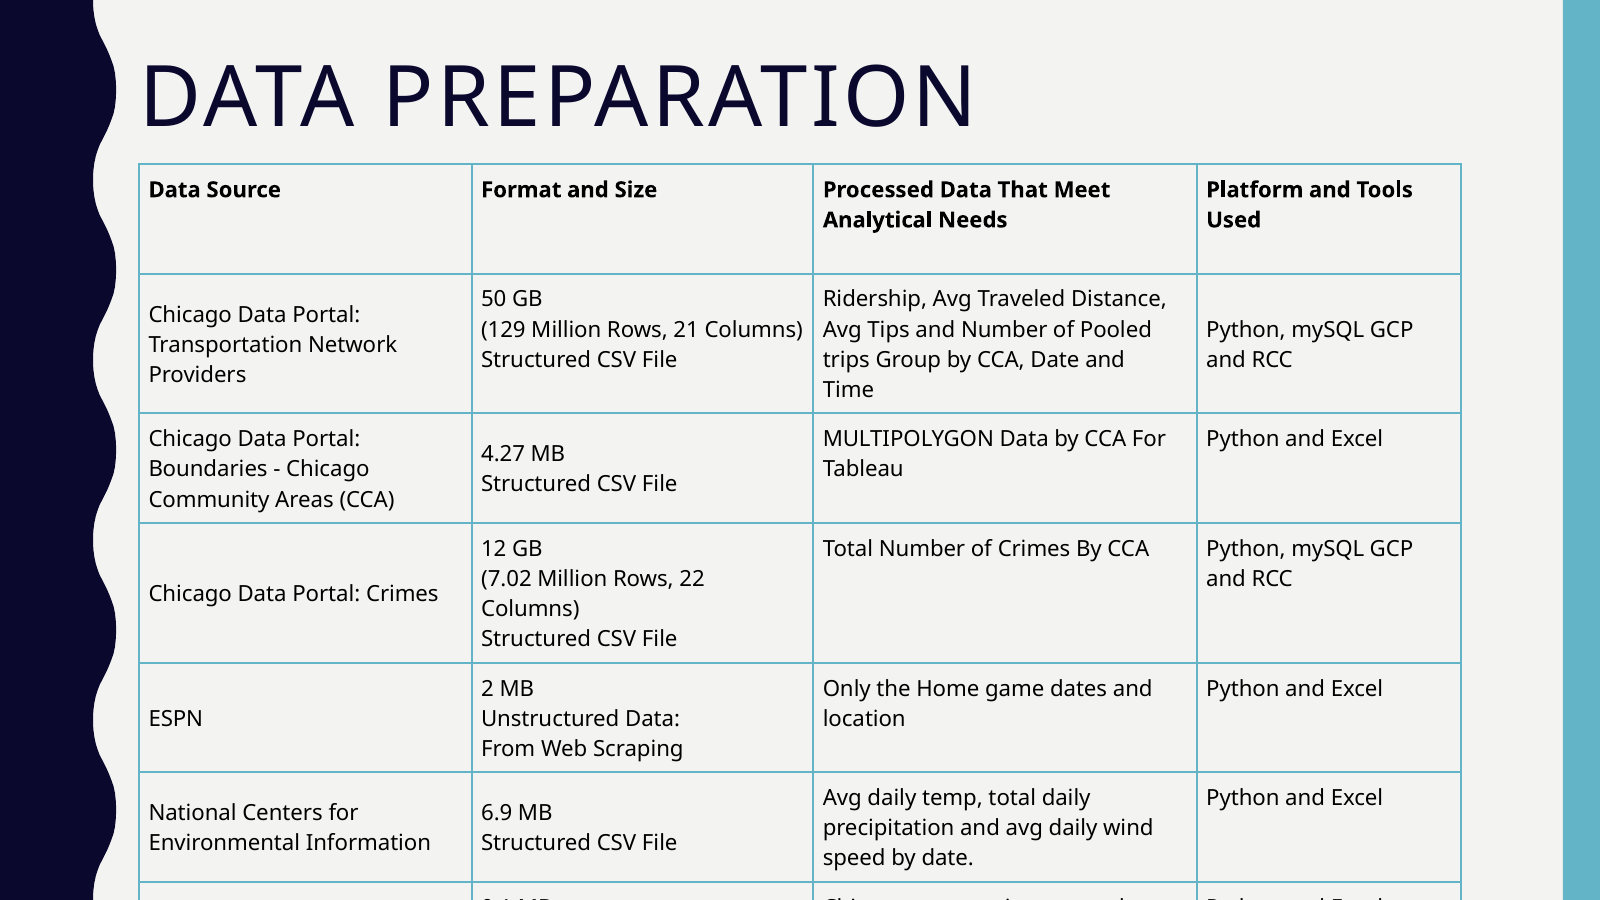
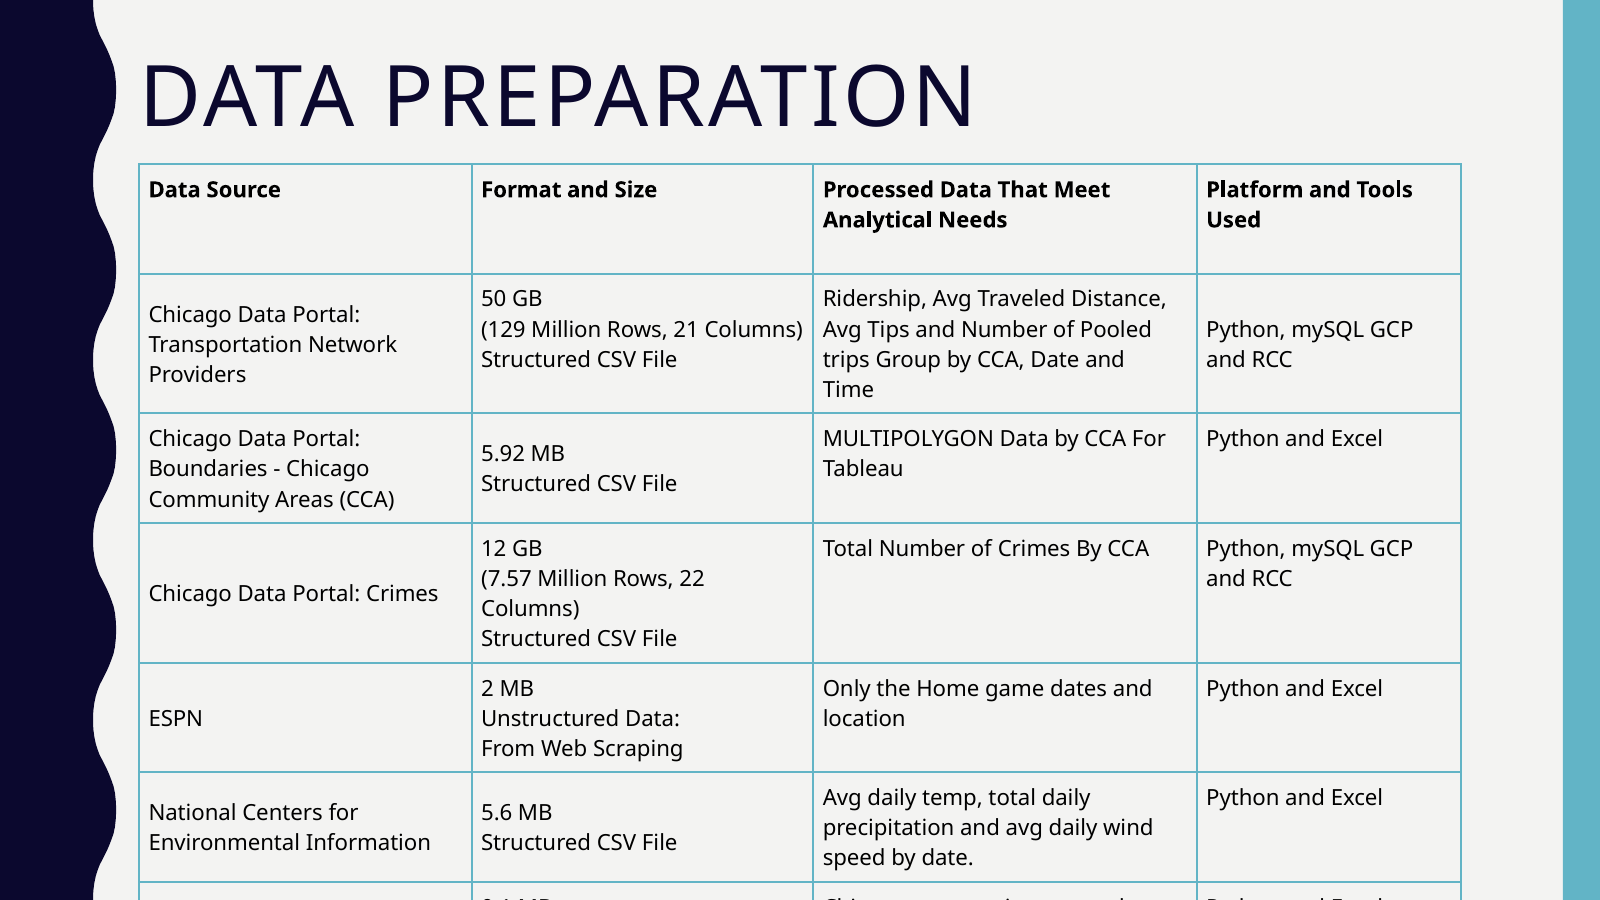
4.27: 4.27 -> 5.92
7.02: 7.02 -> 7.57
6.9: 6.9 -> 5.6
